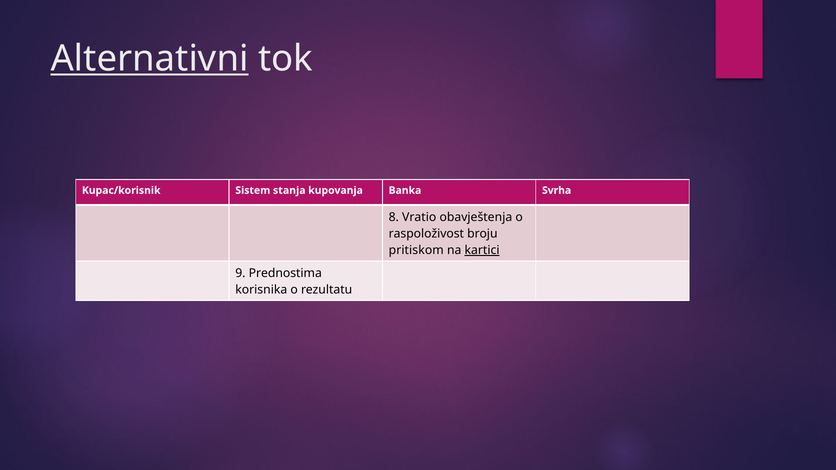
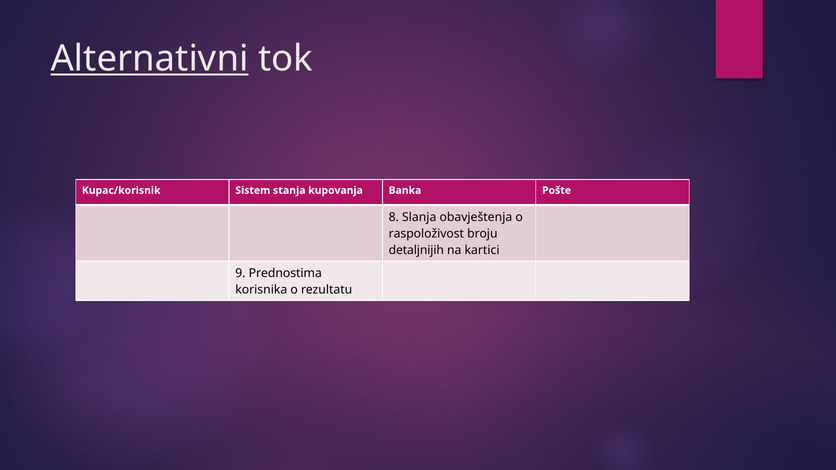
Svrha: Svrha -> Pošte
Vratio: Vratio -> Slanja
pritiskom: pritiskom -> detaljnijih
kartici underline: present -> none
